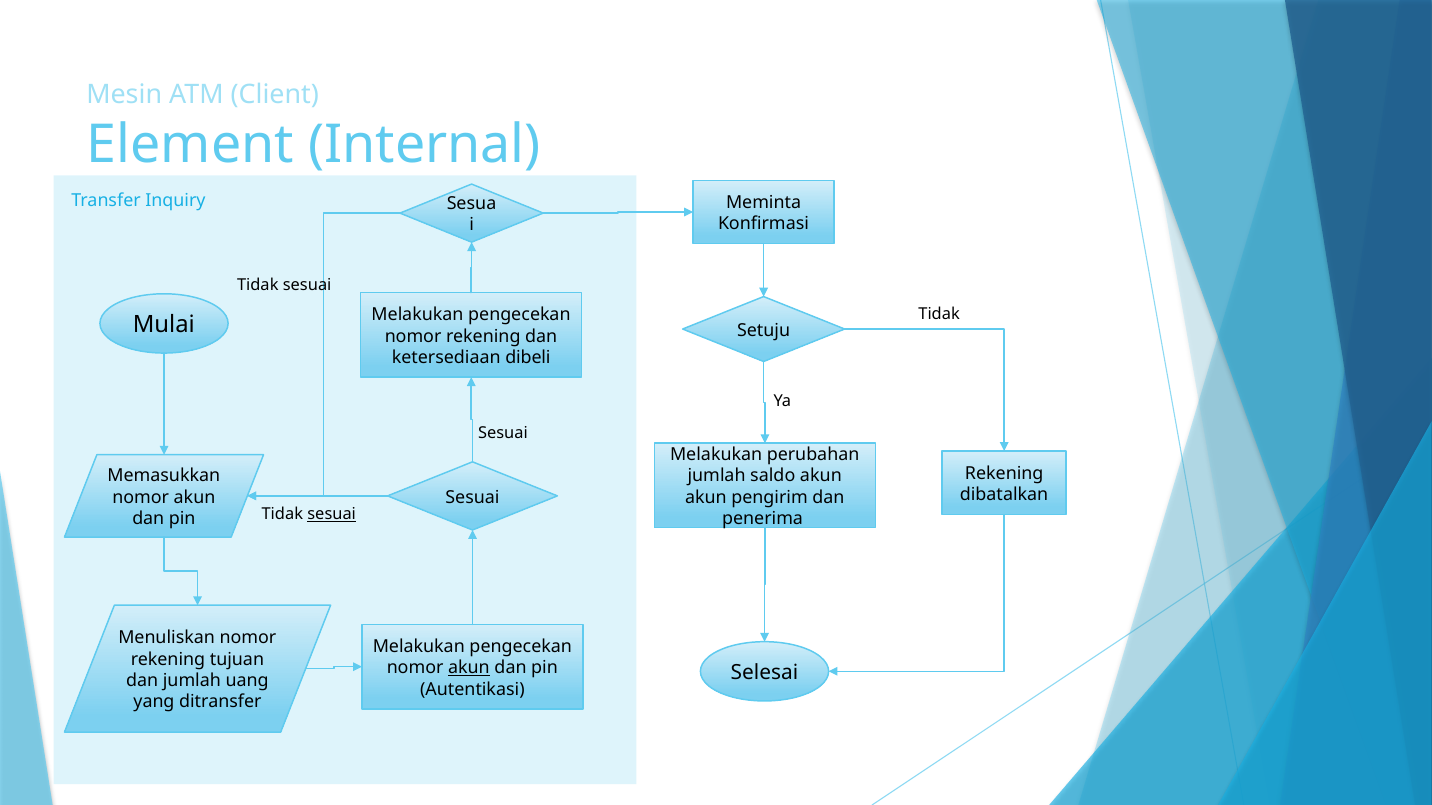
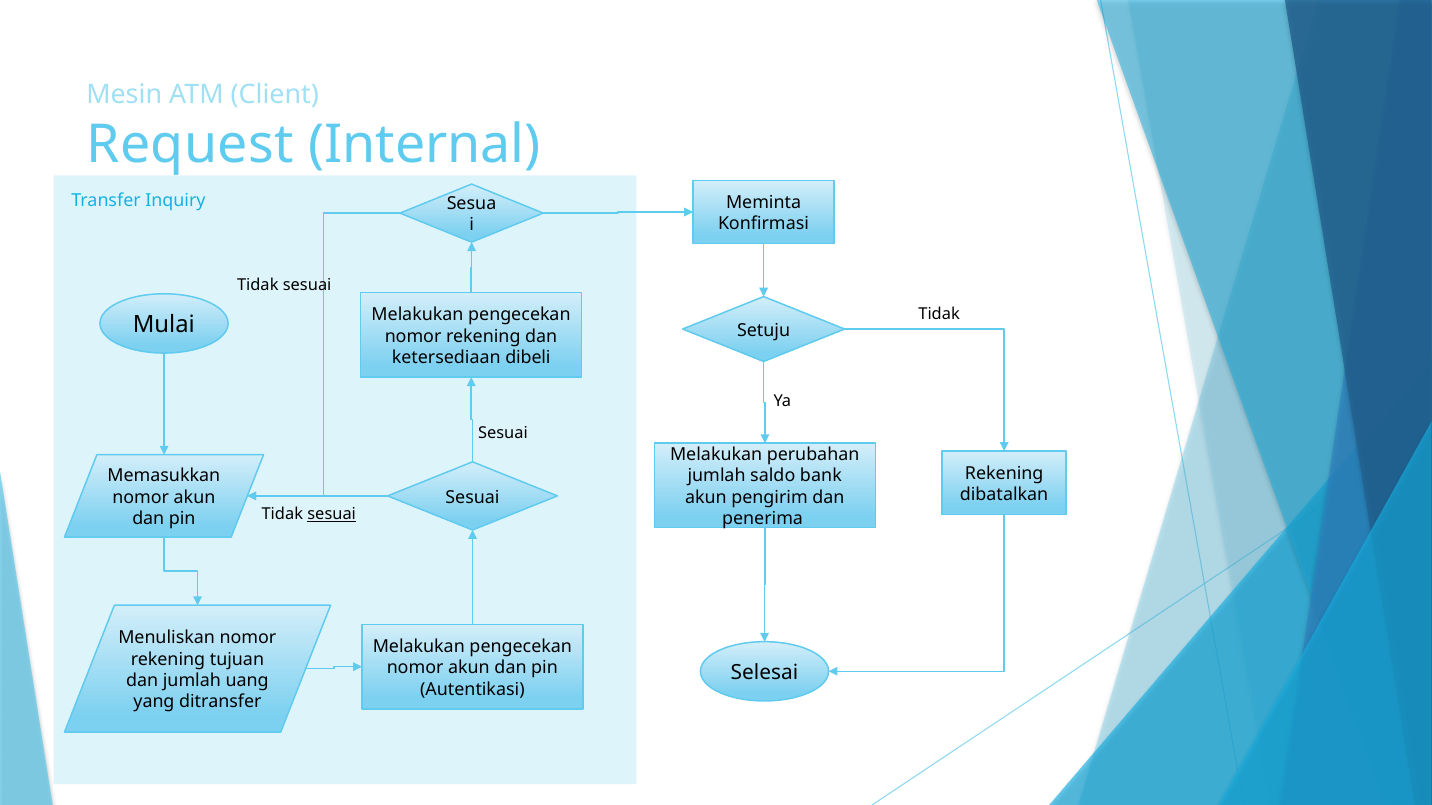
Element: Element -> Request
saldo akun: akun -> bank
akun at (469, 668) underline: present -> none
